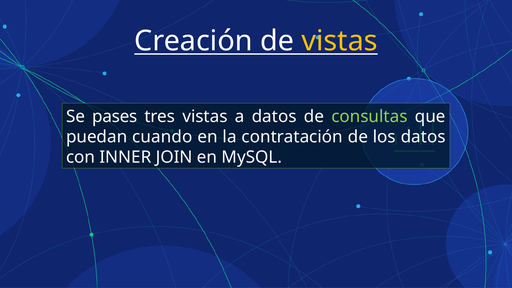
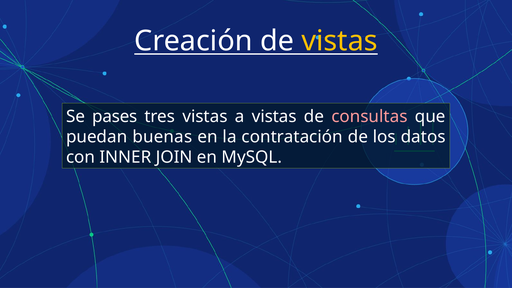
a datos: datos -> vistas
consultas colour: light green -> pink
cuando: cuando -> buenas
